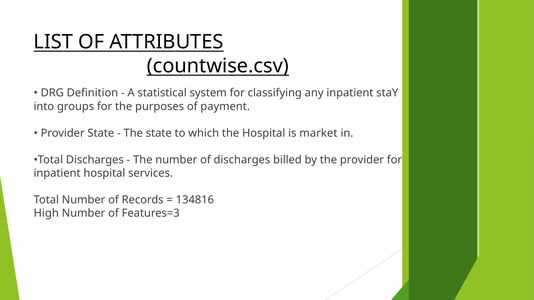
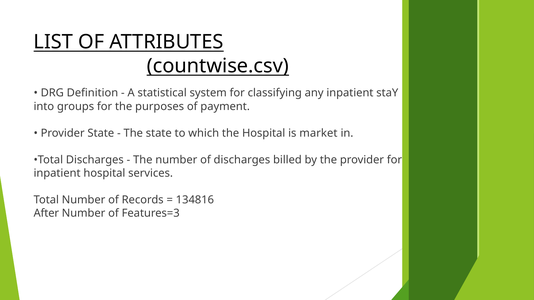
High: High -> After
